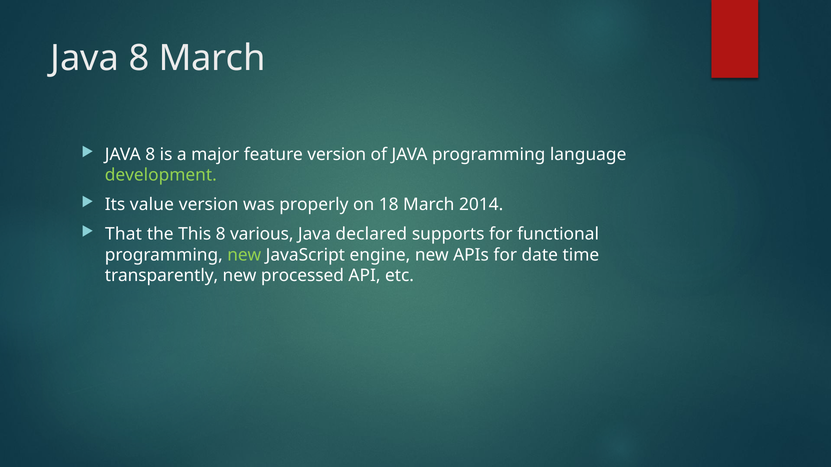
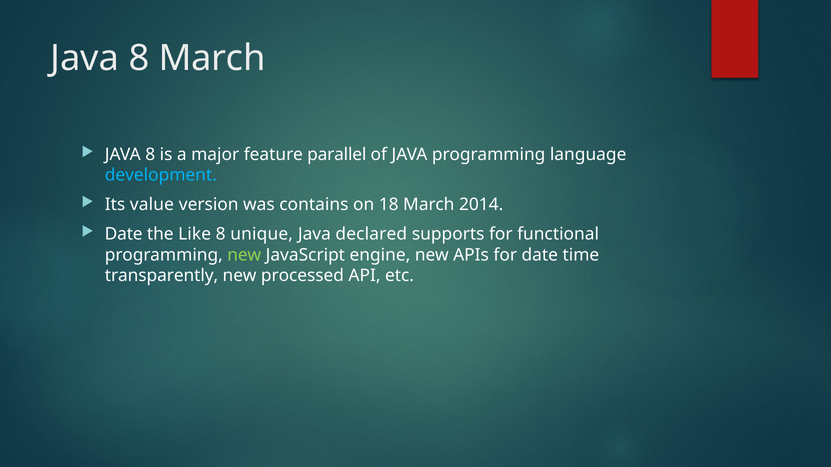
feature version: version -> parallel
development colour: light green -> light blue
properly: properly -> contains
That at (123, 234): That -> Date
This: This -> Like
various: various -> unique
